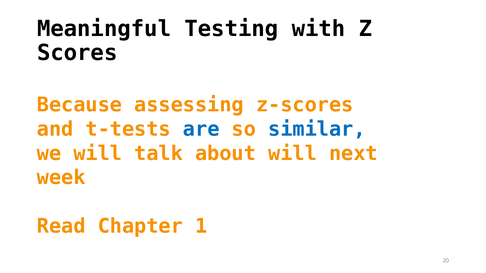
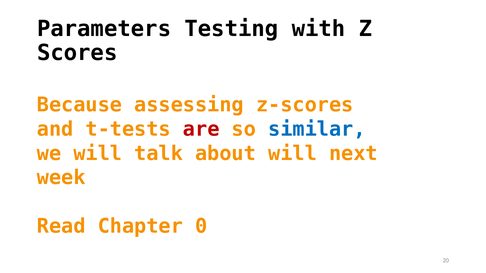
Meaningful: Meaningful -> Parameters
are colour: blue -> red
1: 1 -> 0
